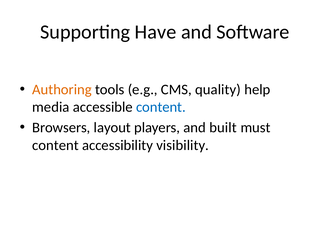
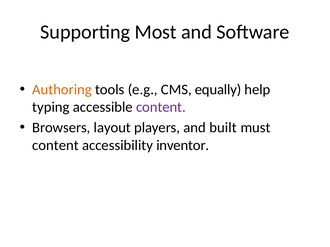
Have: Have -> Most
quality: quality -> equally
media: media -> typing
content at (161, 107) colour: blue -> purple
visibility: visibility -> inventor
